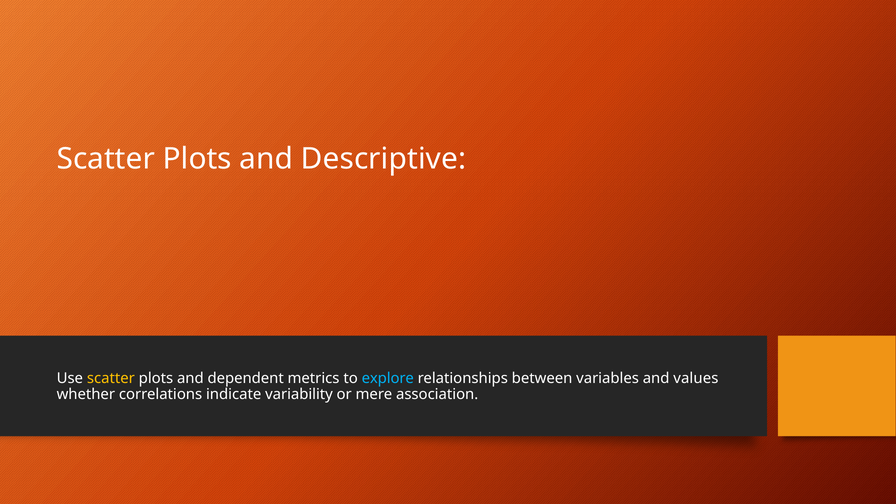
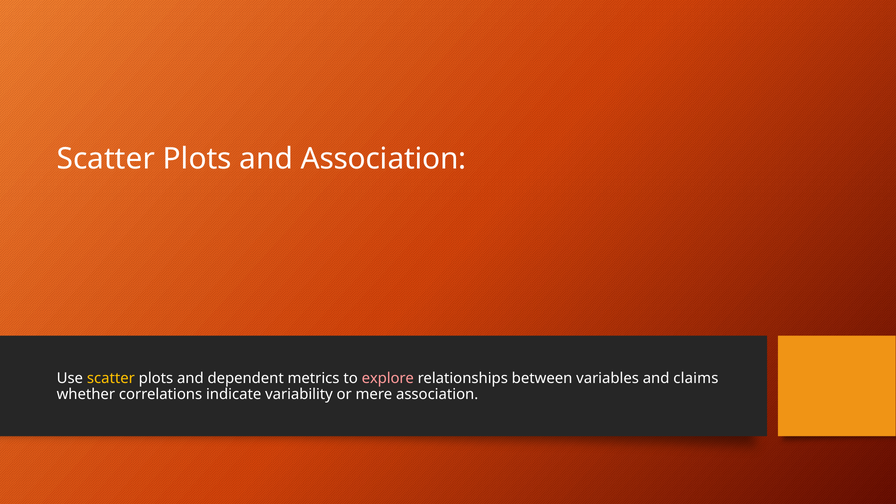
and Descriptive: Descriptive -> Association
explore colour: light blue -> pink
values: values -> claims
